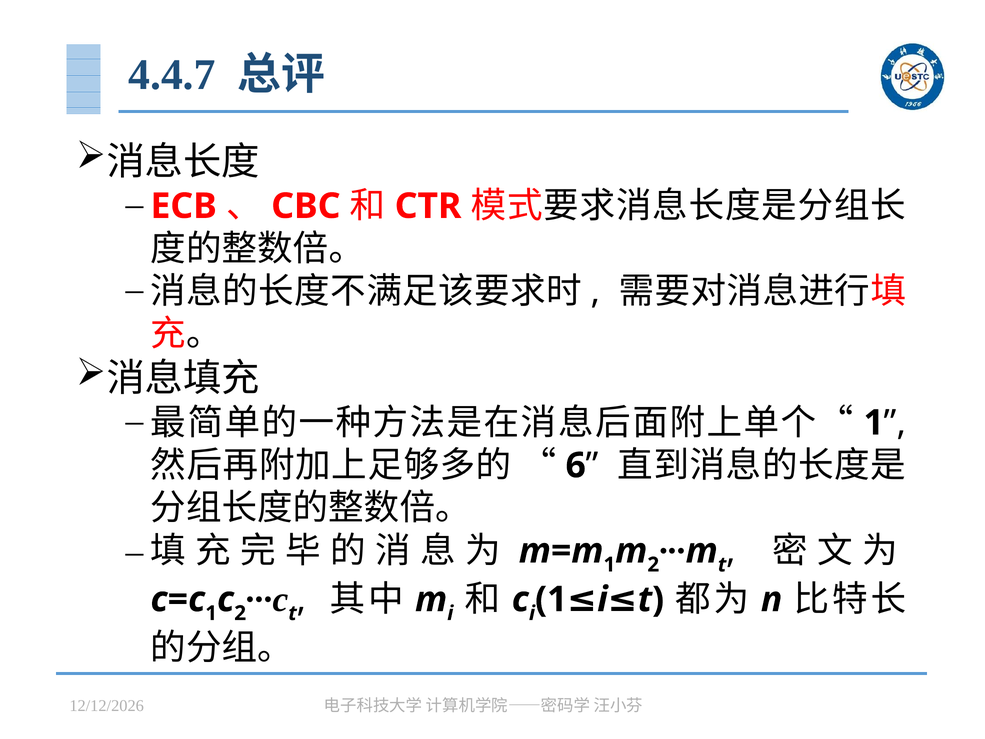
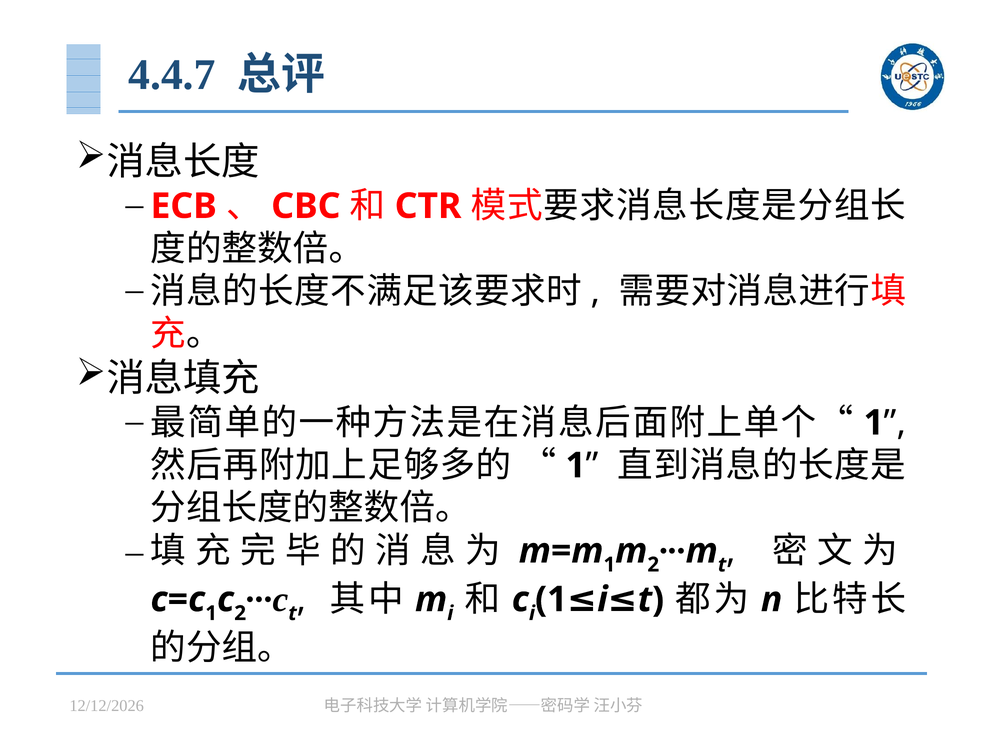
6 at (576, 465): 6 -> 1
